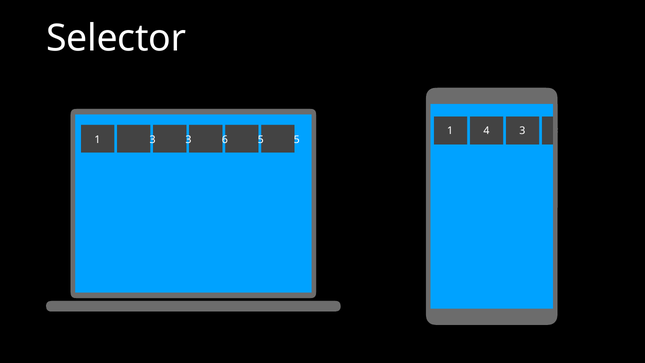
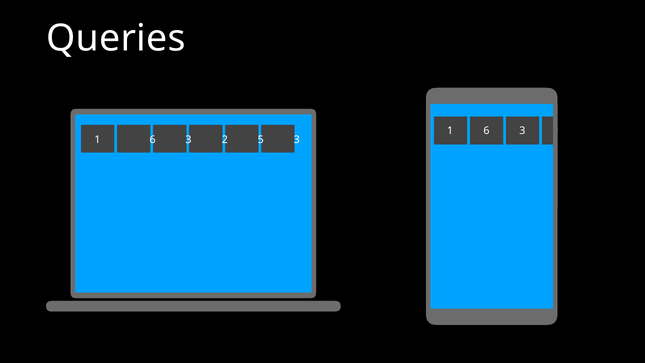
Selector: Selector -> Queries
4 at (486, 131): 4 -> 6
3 at (153, 140): 3 -> 6
3 6: 6 -> 2
5 5: 5 -> 3
